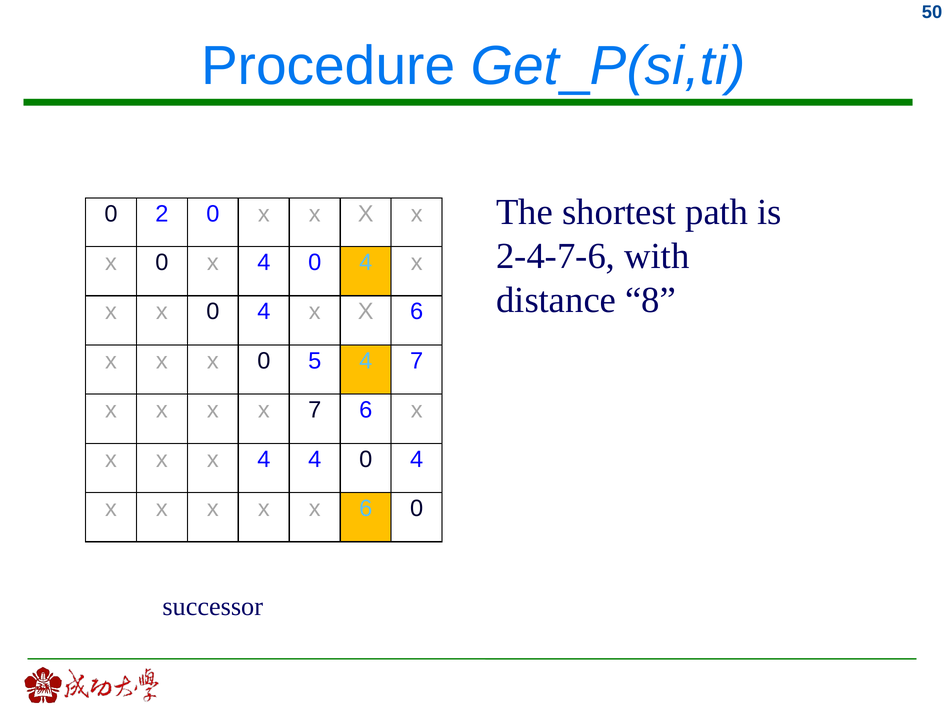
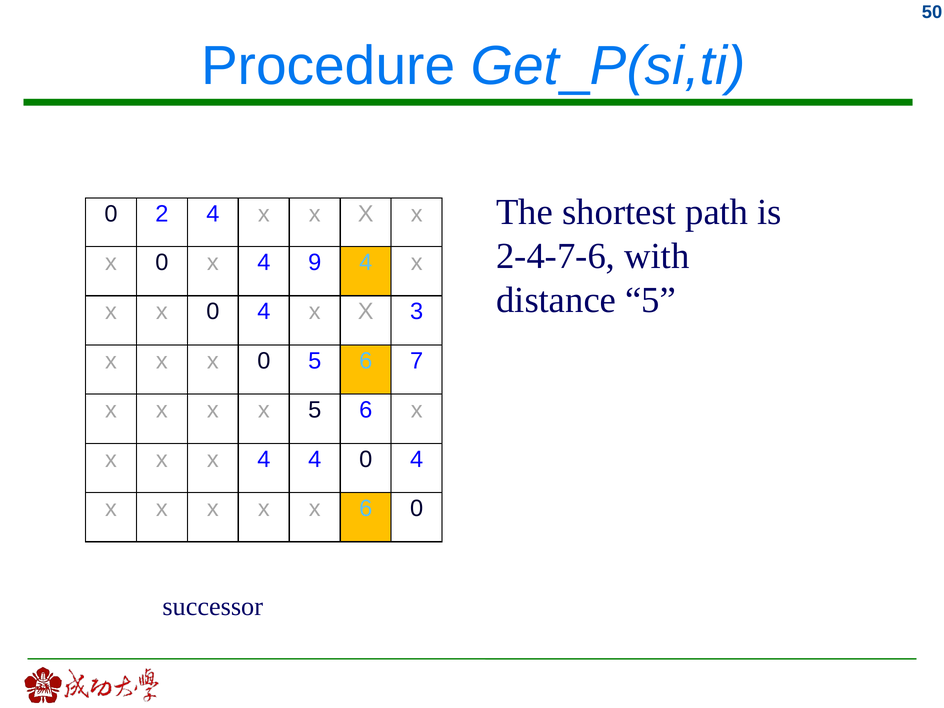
2 0: 0 -> 4
x 4 0: 0 -> 9
distance 8: 8 -> 5
4 x X 6: 6 -> 3
0 5 4: 4 -> 6
x 7: 7 -> 5
